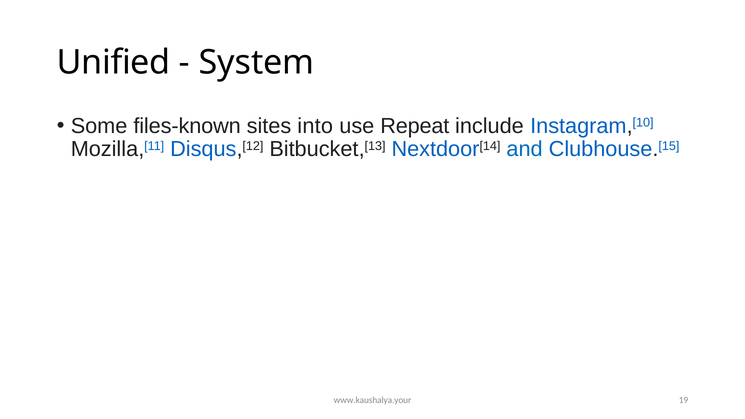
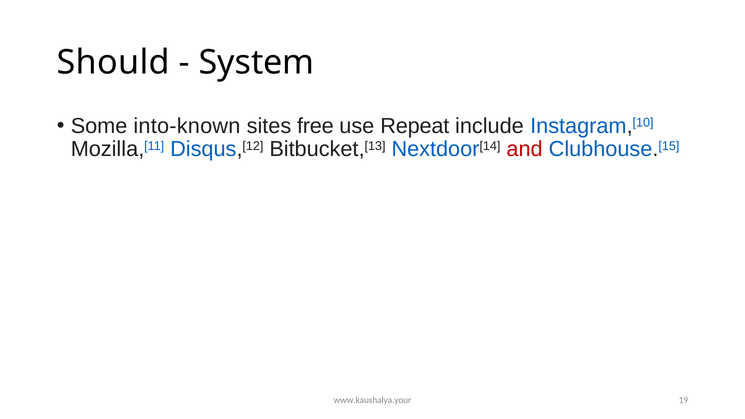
Unified: Unified -> Should
files-known: files-known -> into-known
into: into -> free
and colour: blue -> red
